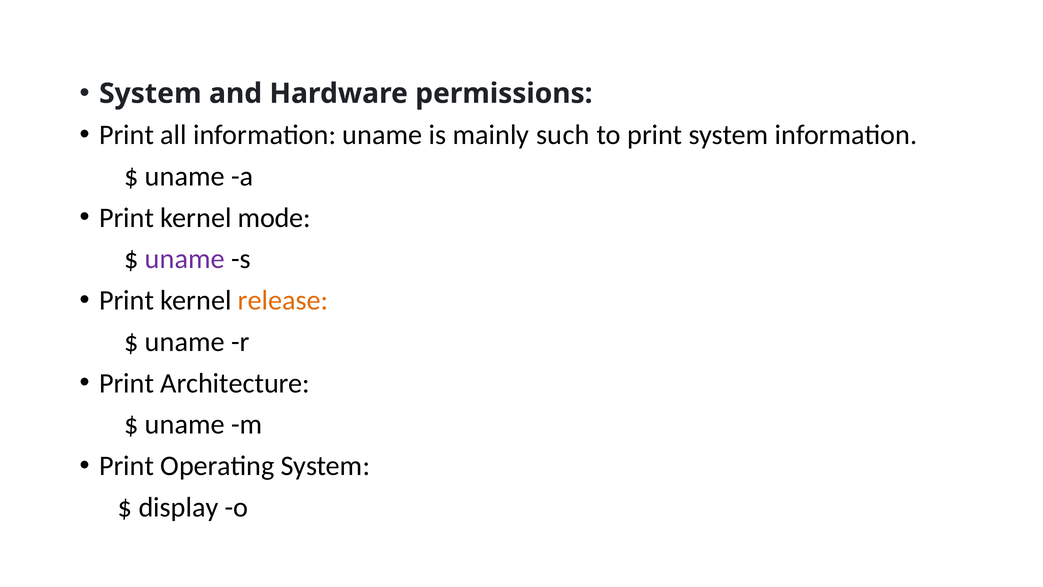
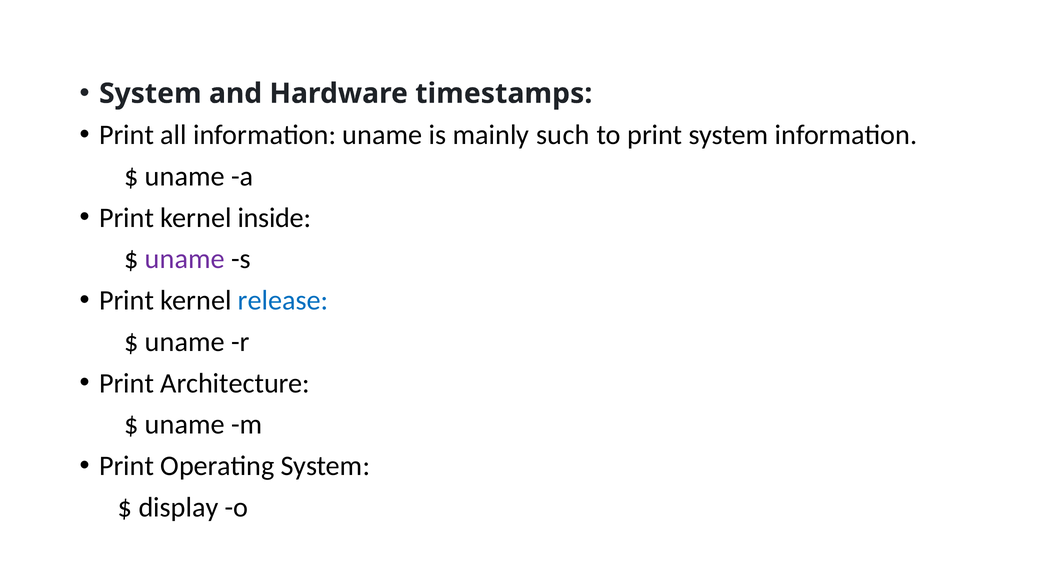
permissions: permissions -> timestamps
mode: mode -> inside
release colour: orange -> blue
